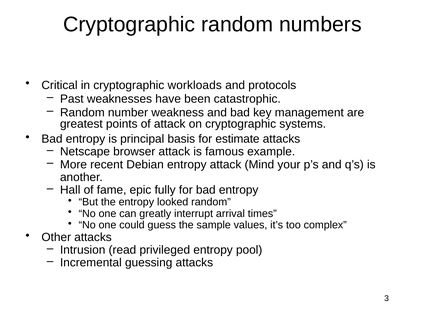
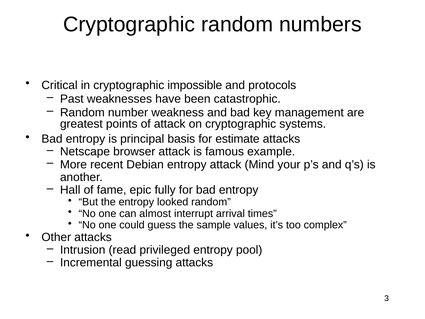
workloads: workloads -> impossible
greatly: greatly -> almost
